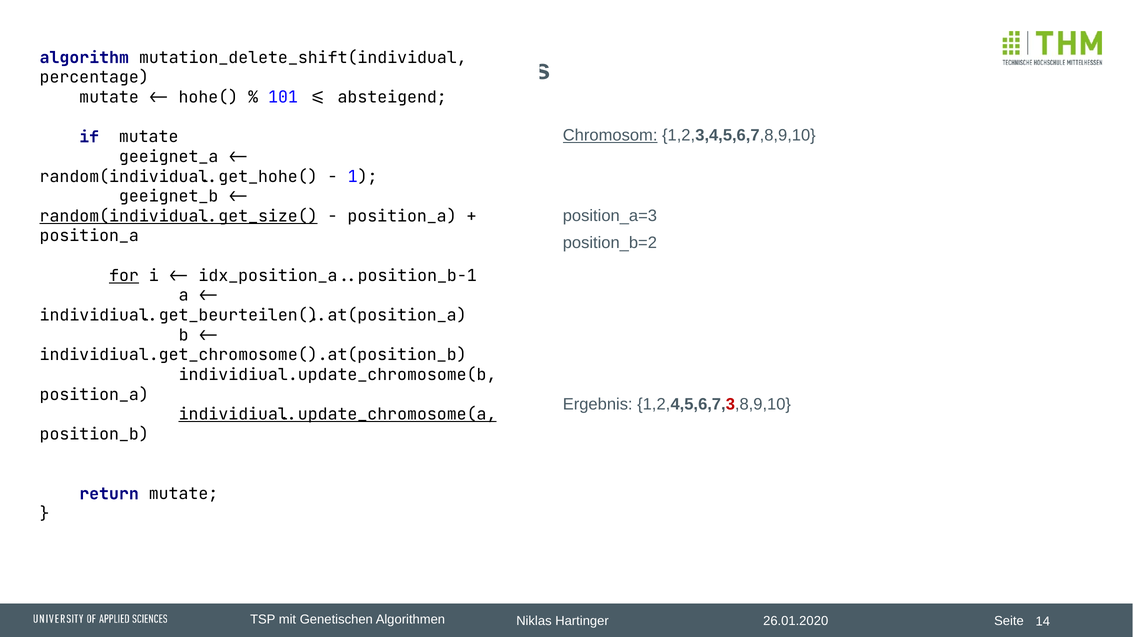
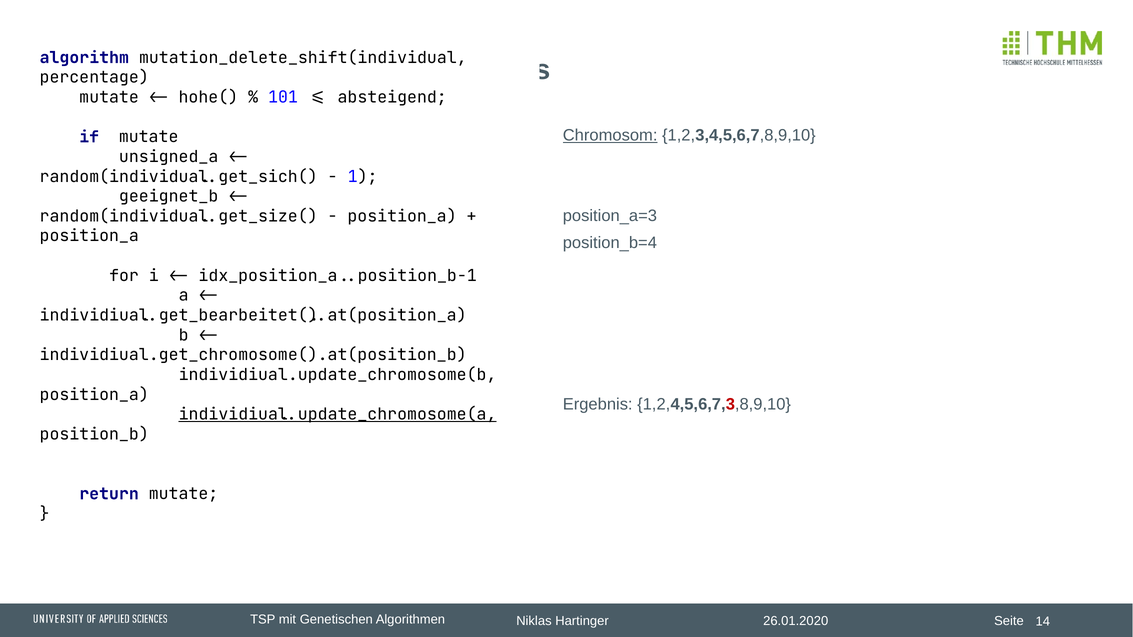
geeignet_a: geeignet_a -> unsigned_a
random(individual.get_hohe(: random(individual.get_hohe( -> random(individual.get_sich(
random(individual.get_size( underline: present -> none
position_b=2: position_b=2 -> position_b=4
for underline: present -> none
individiual.get_beurteilen().at(position_a: individiual.get_beurteilen().at(position_a -> individiual.get_bearbeitet().at(position_a
